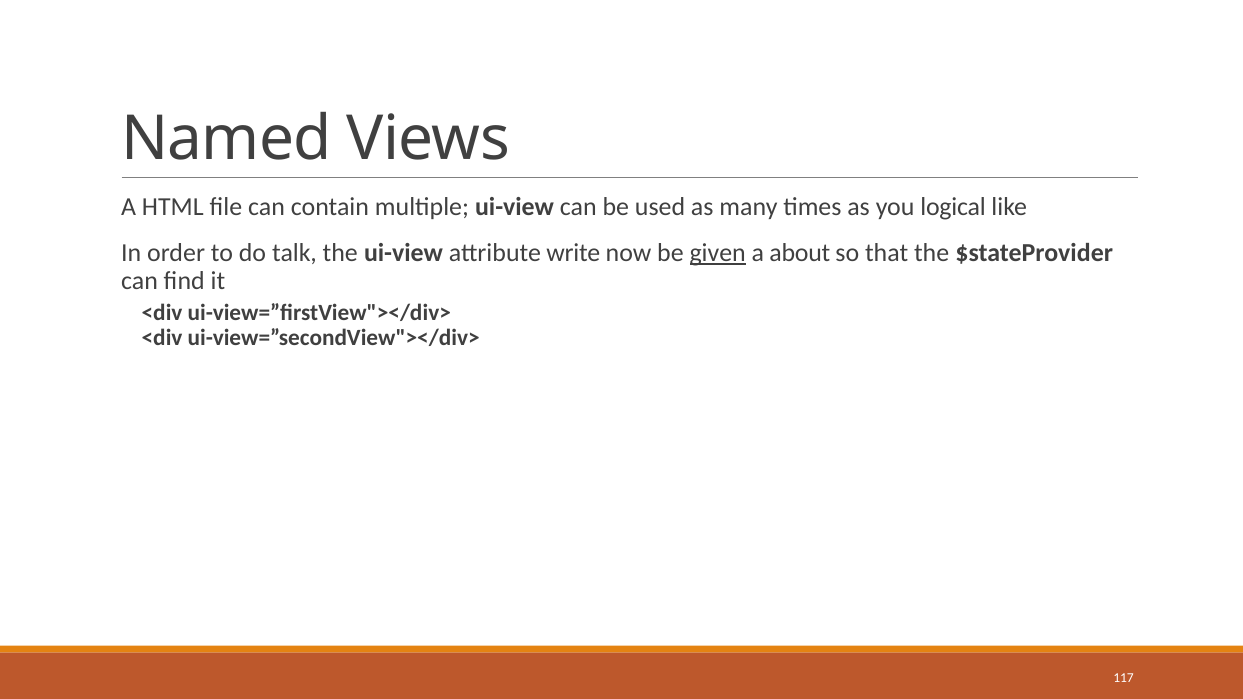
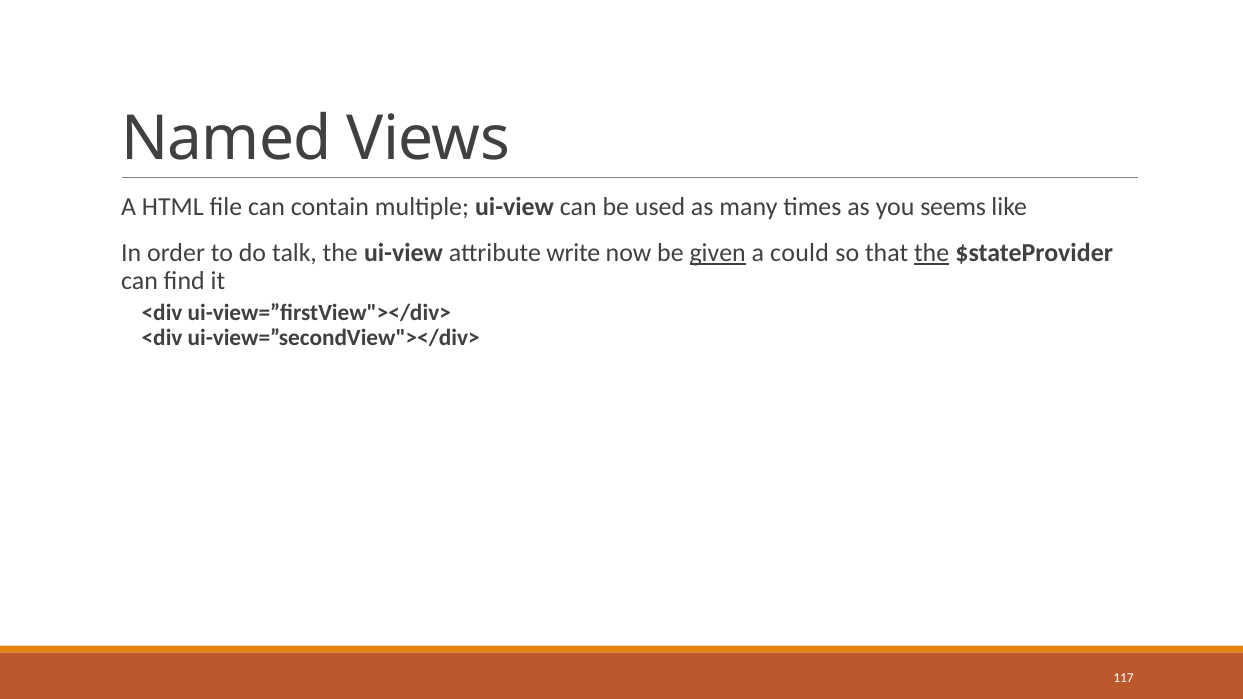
logical: logical -> seems
about: about -> could
the at (932, 253) underline: none -> present
